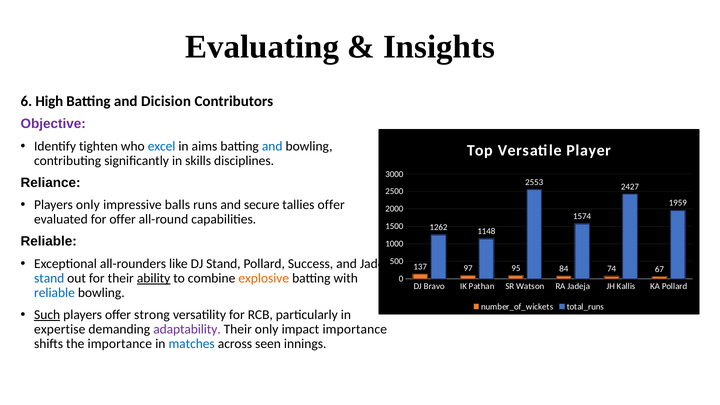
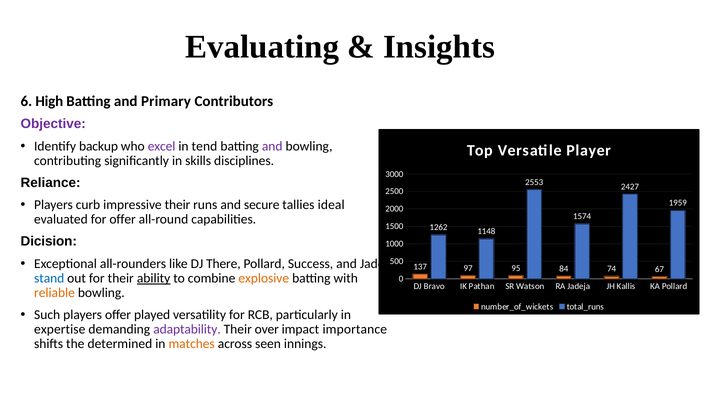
Dicision: Dicision -> Primary
tighten: tighten -> backup
excel colour: blue -> purple
aims: aims -> tend
and at (272, 146) colour: blue -> purple
Players only: only -> curb
impressive balls: balls -> their
tallies offer: offer -> ideal
Reliable at (49, 241): Reliable -> Dicision
DJ Stand: Stand -> There
reliable at (54, 293) colour: blue -> orange
Such underline: present -> none
strong: strong -> played
Their only: only -> over
the importance: importance -> determined
matches colour: blue -> orange
